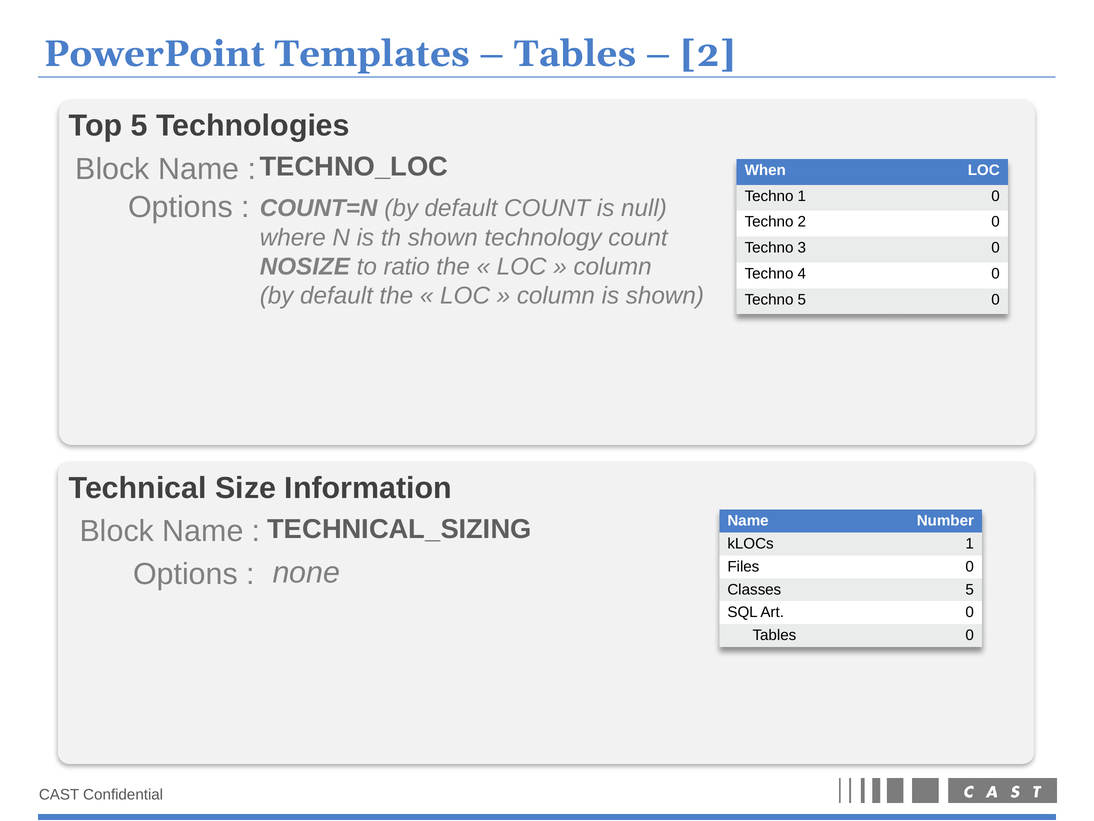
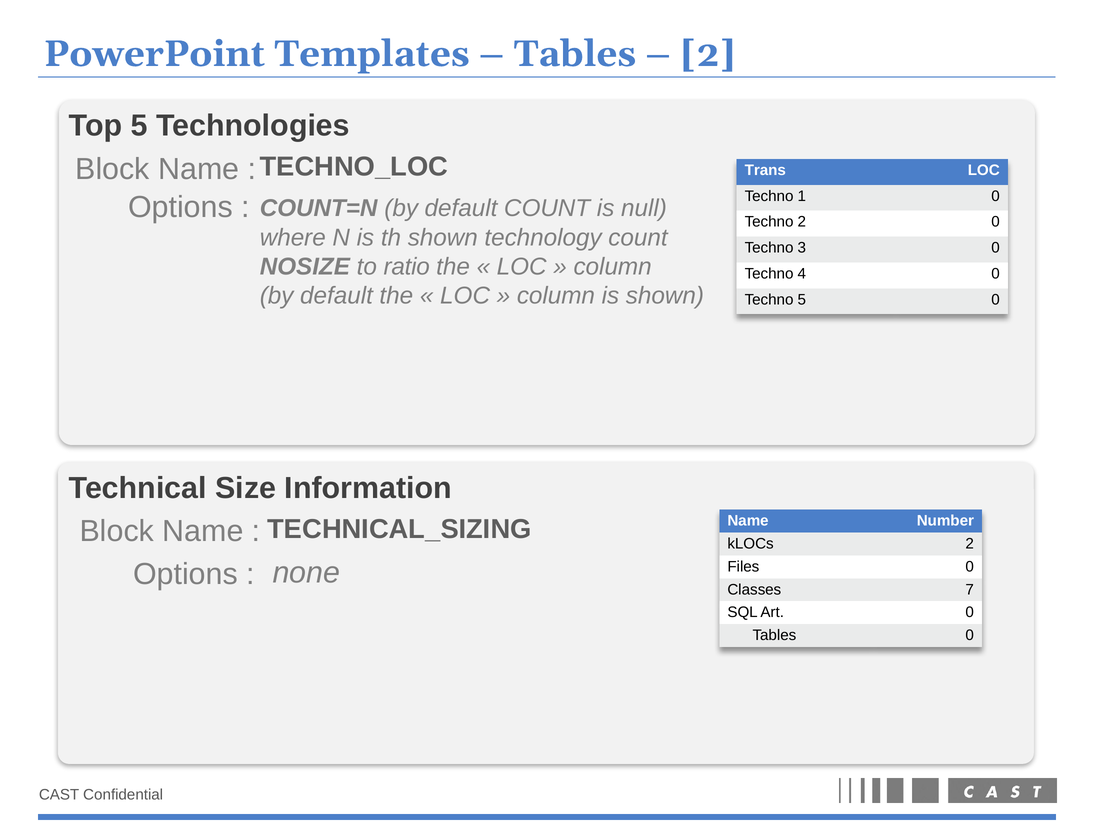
When: When -> Trans
kLOCs 1: 1 -> 2
Classes 5: 5 -> 7
